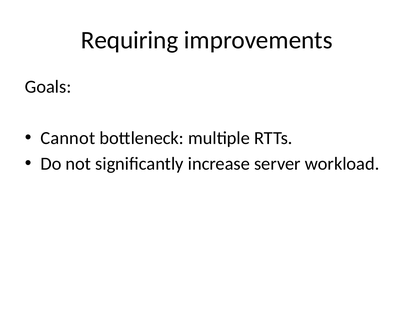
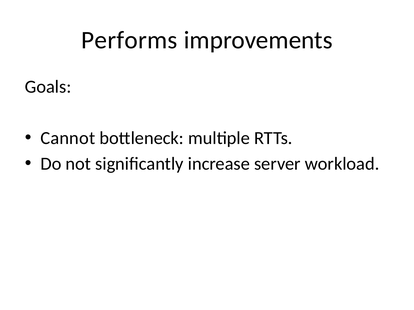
Requiring: Requiring -> Performs
